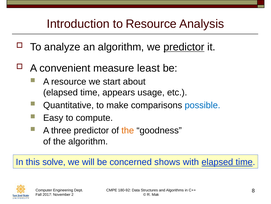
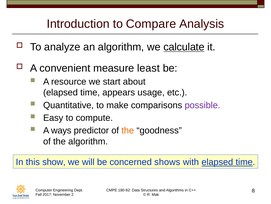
to Resource: Resource -> Compare
we predictor: predictor -> calculate
possible colour: blue -> purple
three: three -> ways
solve: solve -> show
